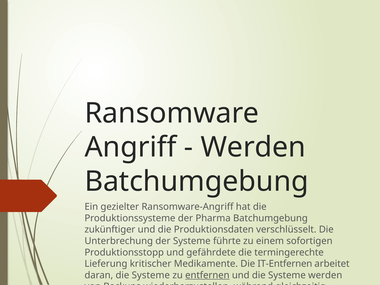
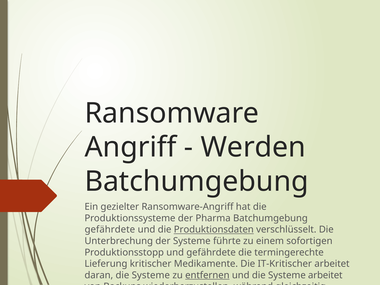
zukünftiger at (110, 230): zukünftiger -> gefährdete
Produktionsdaten underline: none -> present
IT-Entfernen: IT-Entfernen -> IT-Kritischer
Systeme werden: werden -> arbeitet
